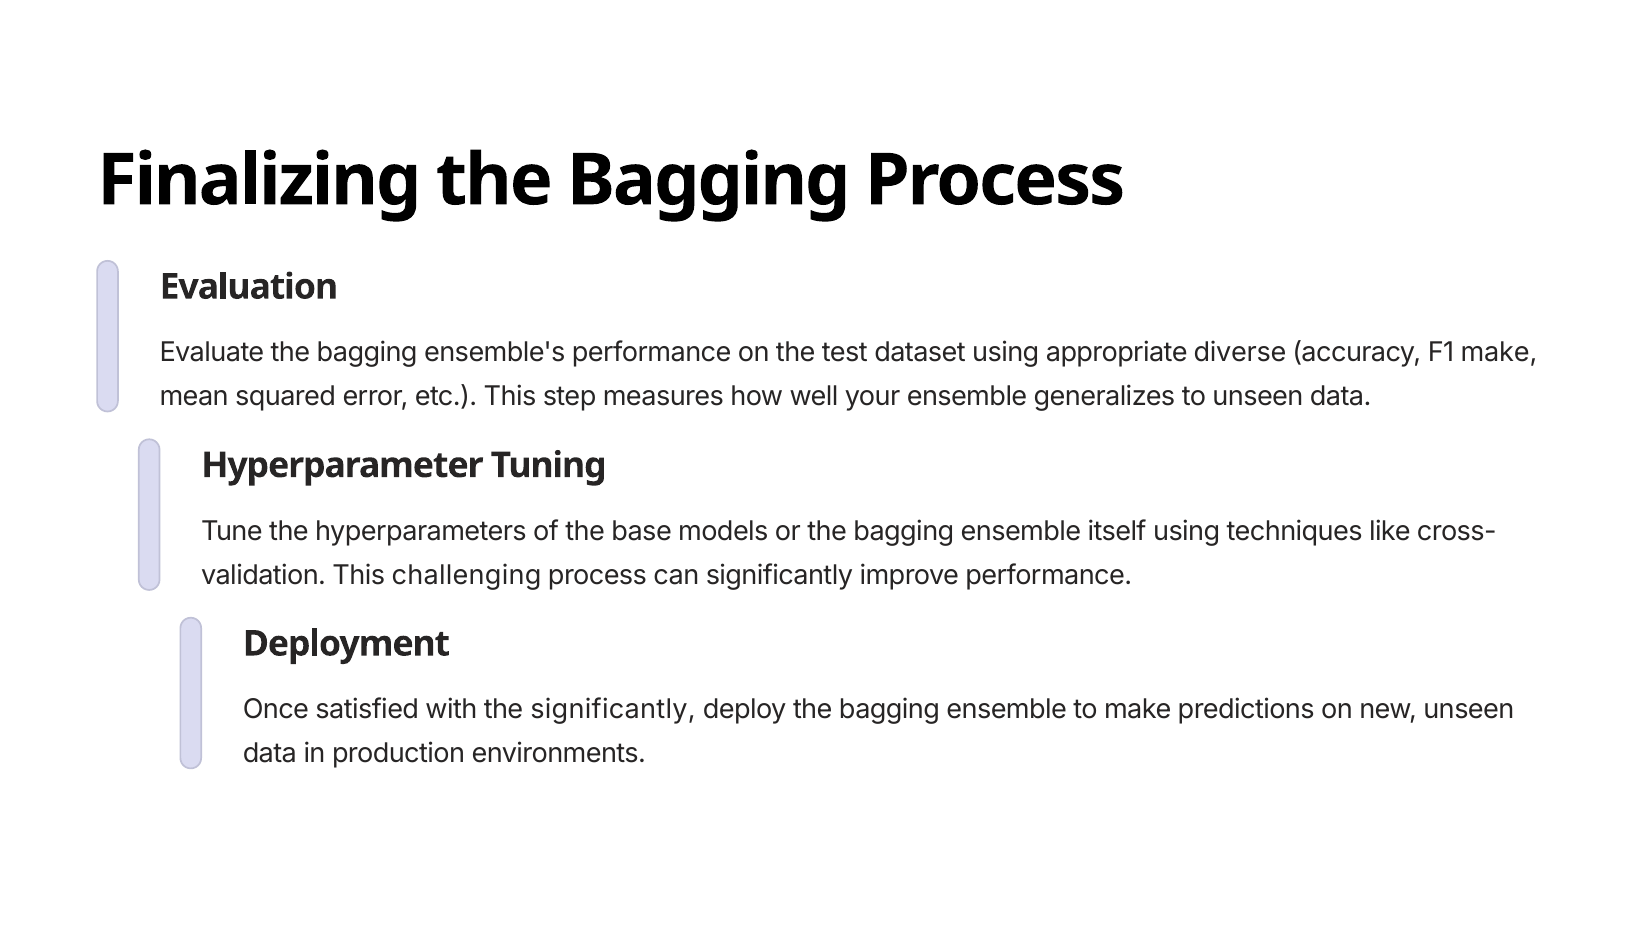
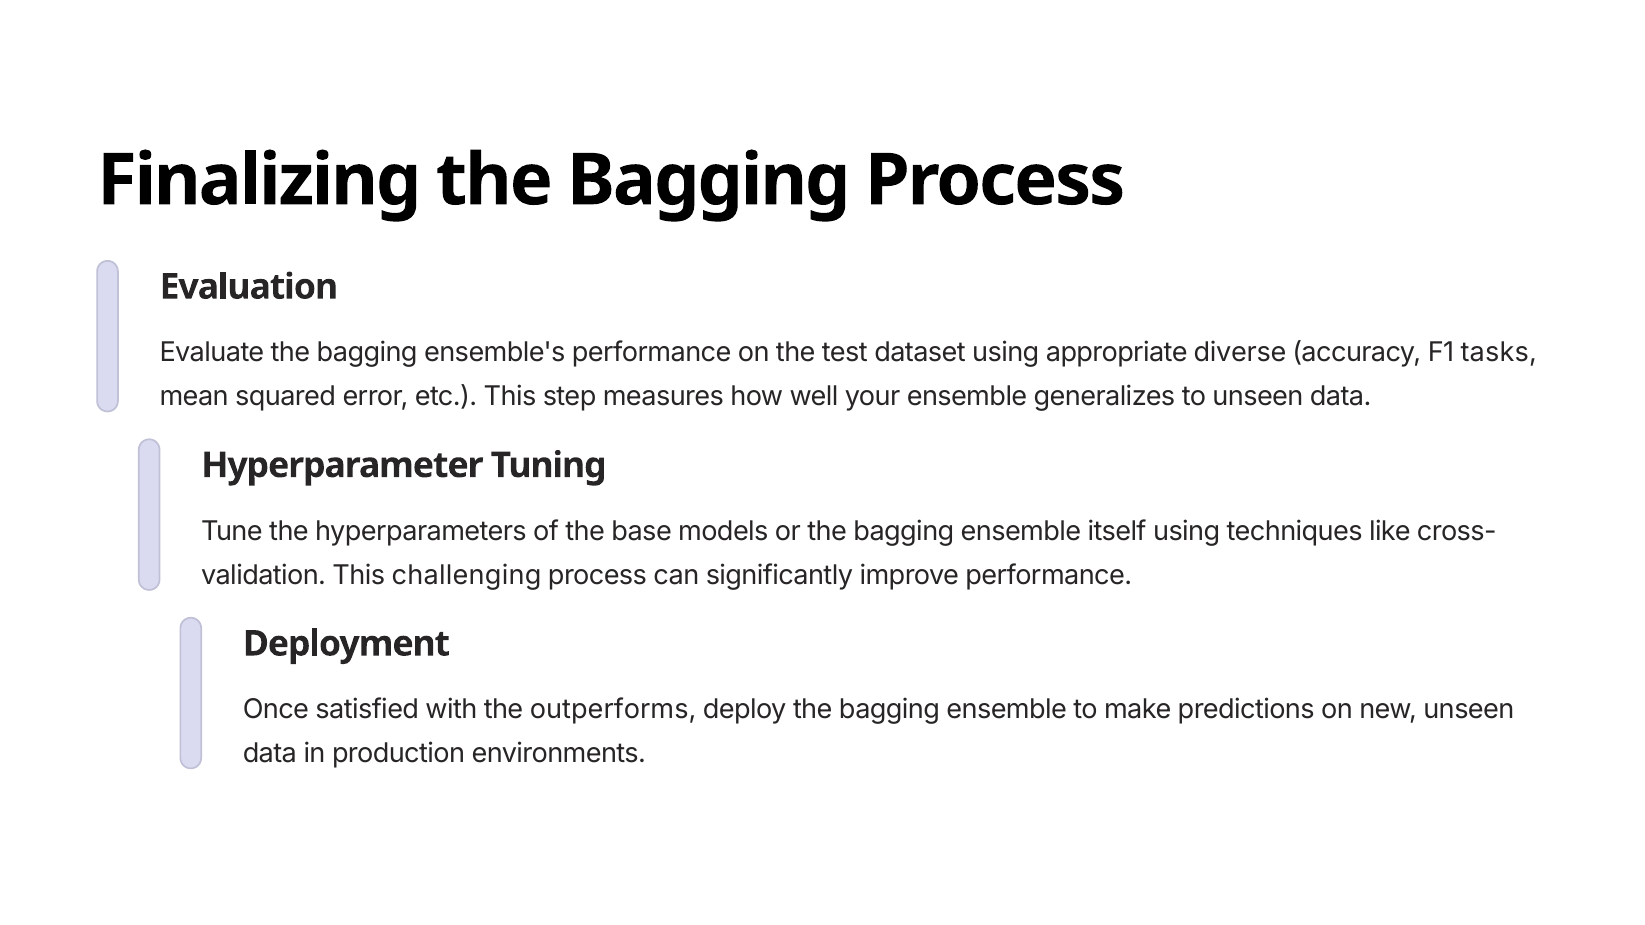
F1 make: make -> tasks
the significantly: significantly -> outperforms
